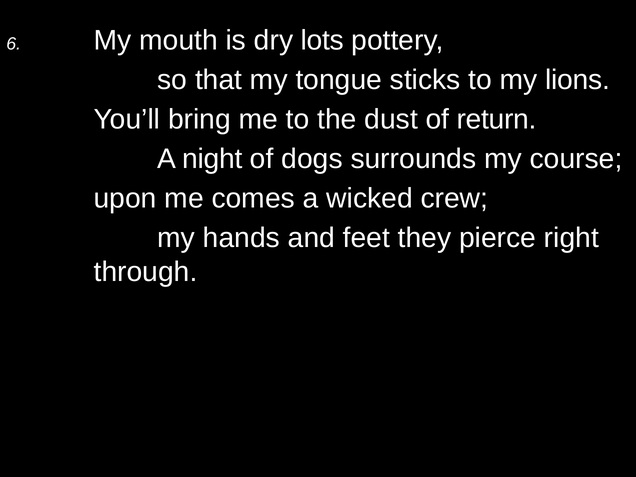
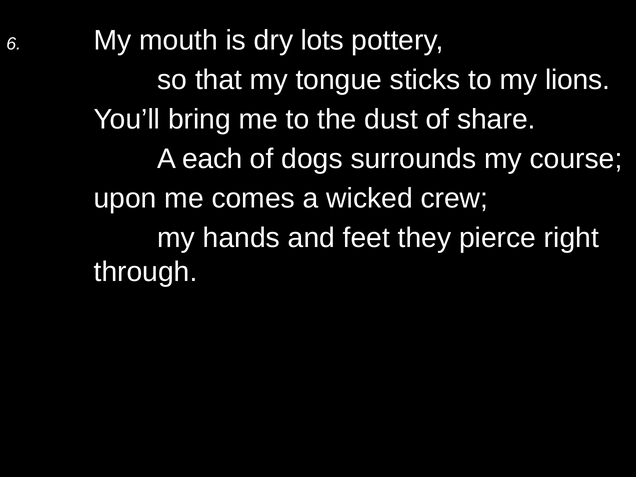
return: return -> share
night: night -> each
